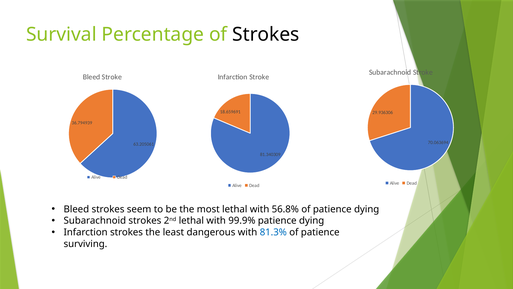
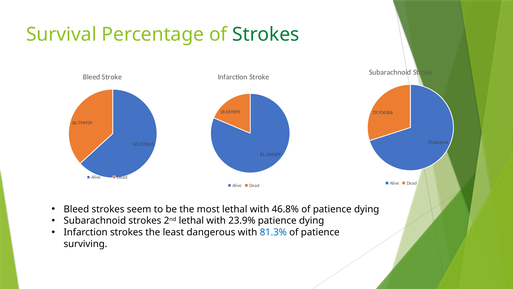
Strokes at (266, 34) colour: black -> green
56.8%: 56.8% -> 46.8%
99.9%: 99.9% -> 23.9%
